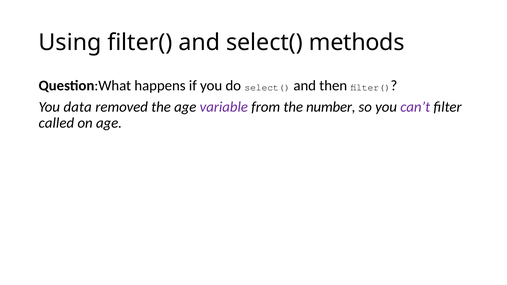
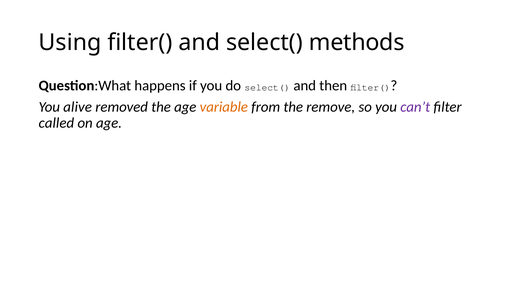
data: data -> alive
variable colour: purple -> orange
number: number -> remove
